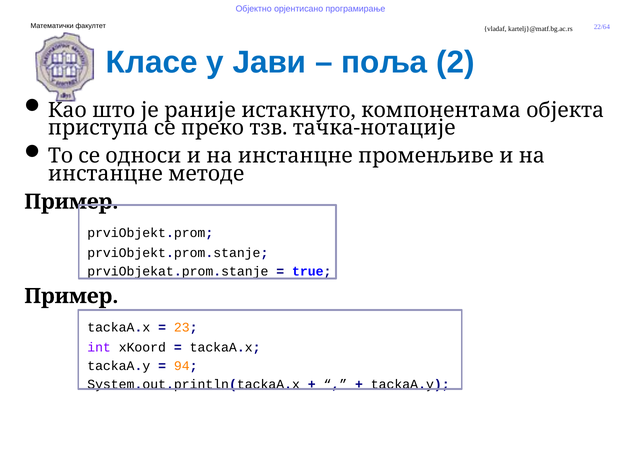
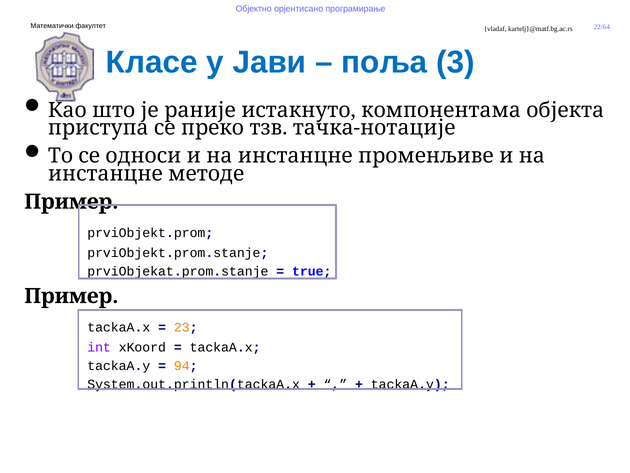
2: 2 -> 3
